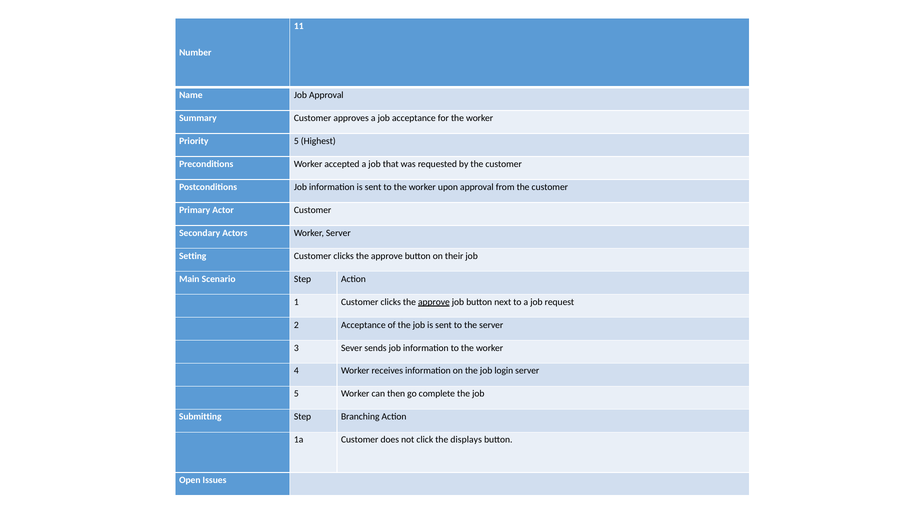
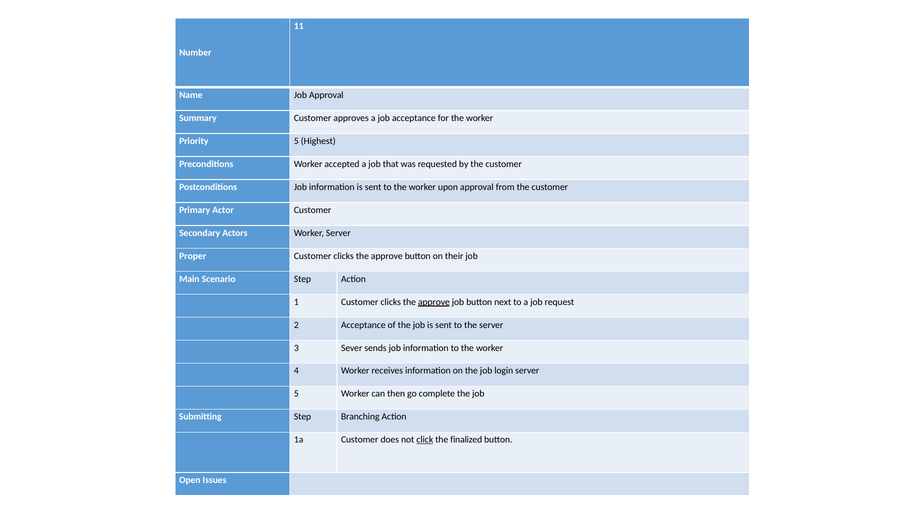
Setting: Setting -> Proper
click underline: none -> present
displays: displays -> finalized
